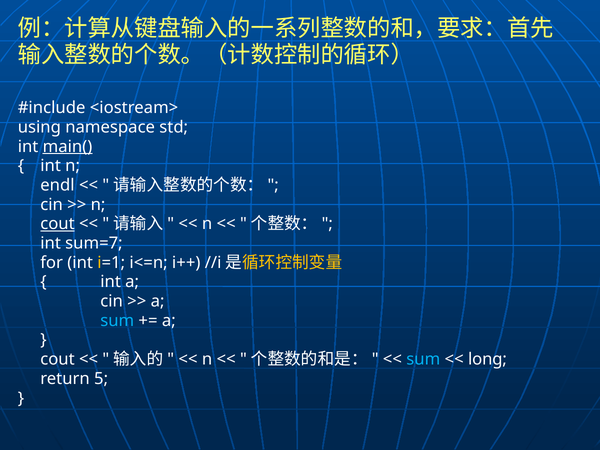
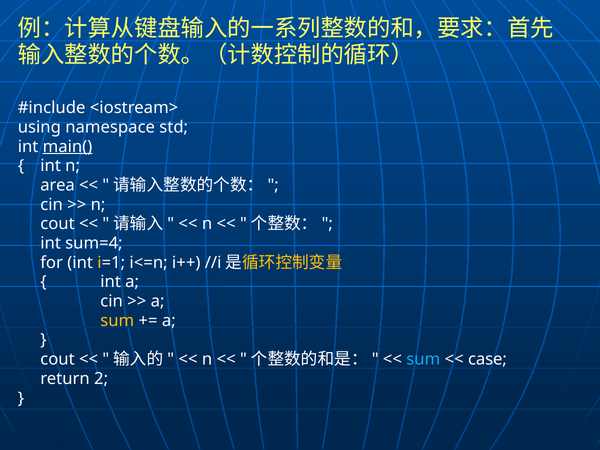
endl: endl -> area
cout at (57, 224) underline: present -> none
sum=7: sum=7 -> sum=4
sum at (117, 321) colour: light blue -> yellow
long: long -> case
5: 5 -> 2
